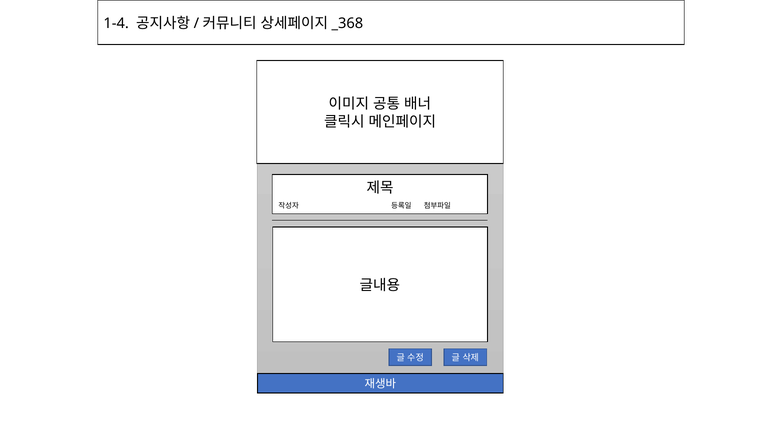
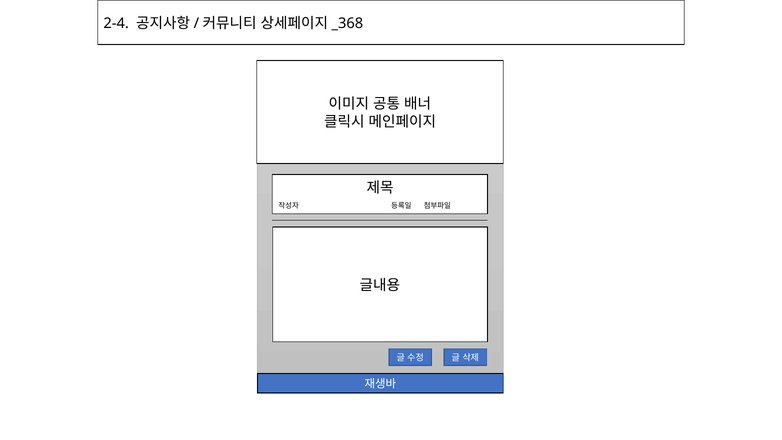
1-4: 1-4 -> 2-4
